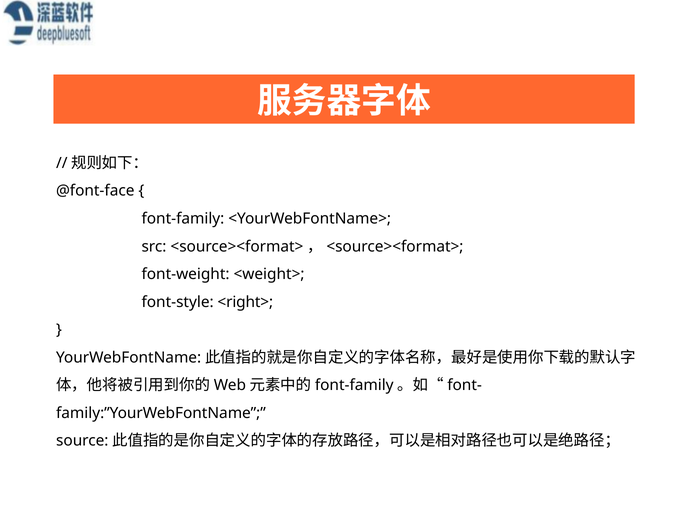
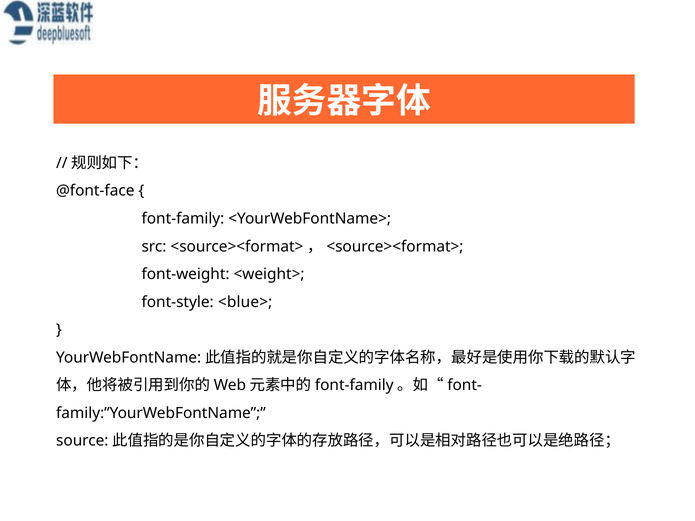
<right>: <right> -> <blue>
